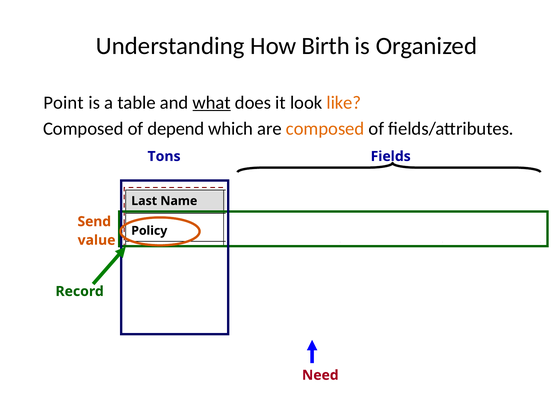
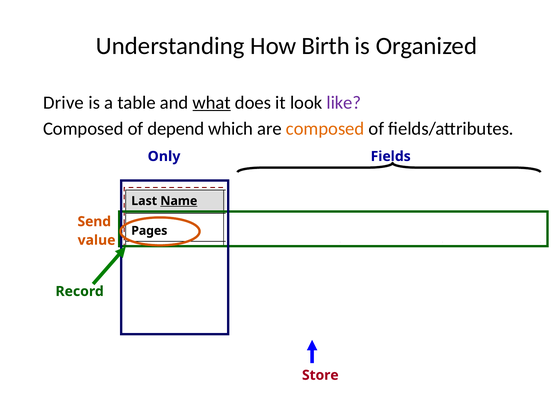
Point: Point -> Drive
like colour: orange -> purple
Tons: Tons -> Only
Name underline: none -> present
Policy: Policy -> Pages
Need: Need -> Store
